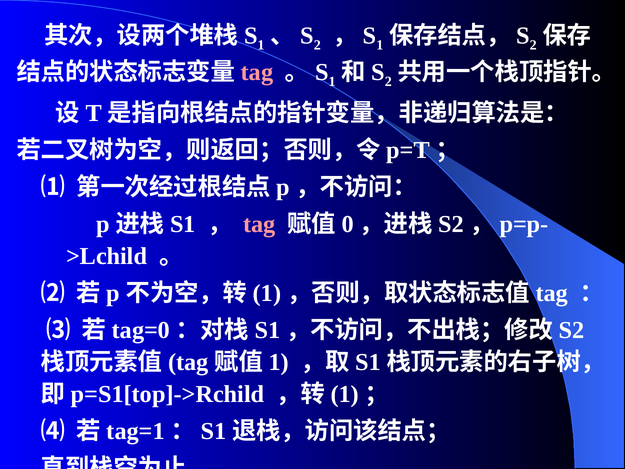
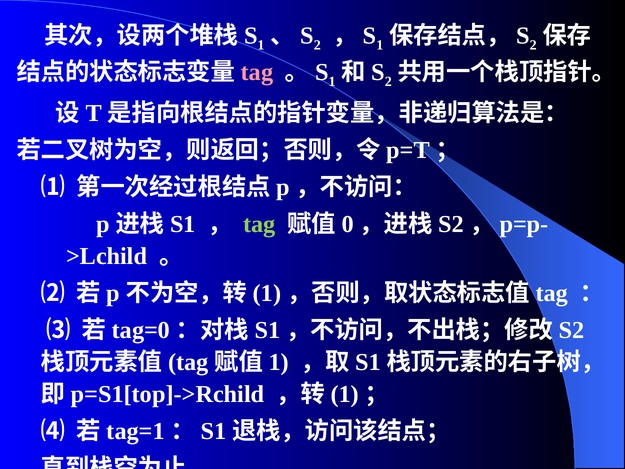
tag at (259, 224) colour: pink -> light green
